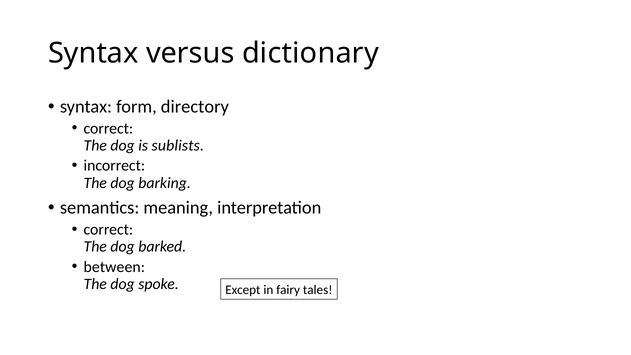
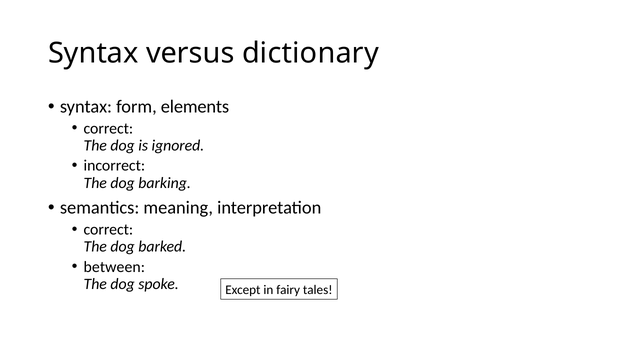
directory: directory -> elements
sublists: sublists -> ignored
